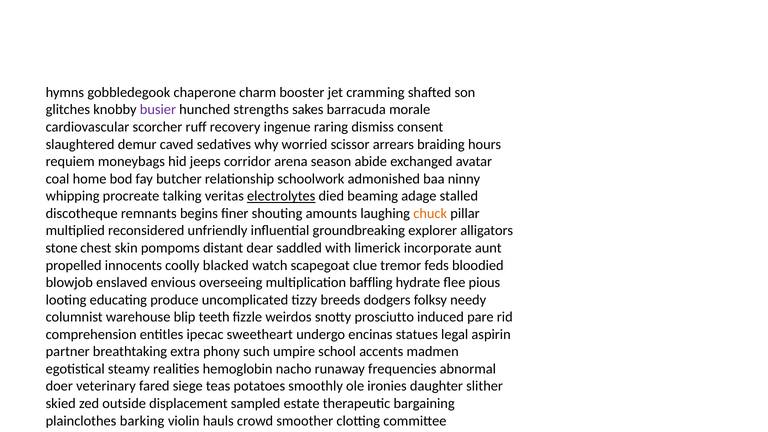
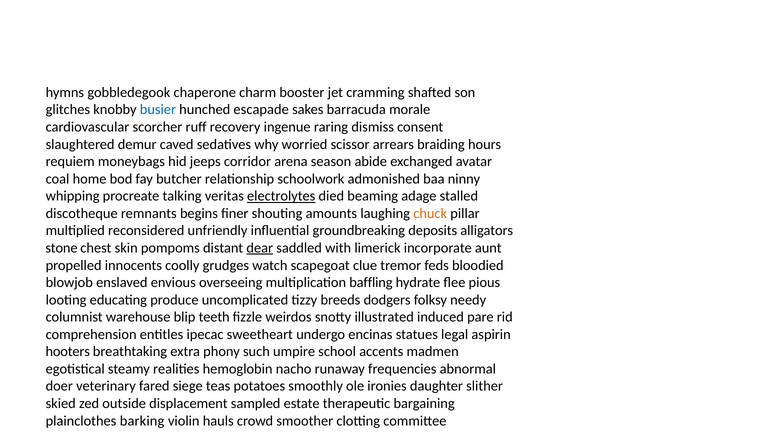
busier colour: purple -> blue
hunched strengths: strengths -> escapade
explorer: explorer -> deposits
dear underline: none -> present
coolly blacked: blacked -> grudges
prosciutto: prosciutto -> illustrated
partner at (68, 352): partner -> hooters
